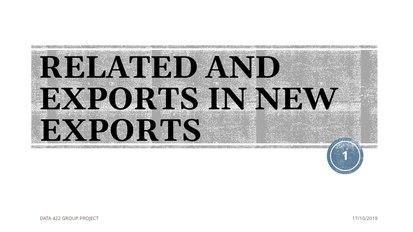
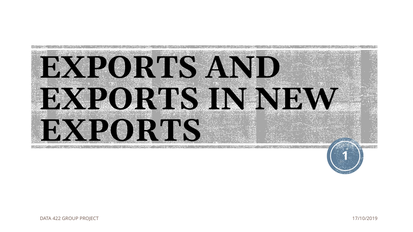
RELATED at (118, 68): RELATED -> EXPORTS
